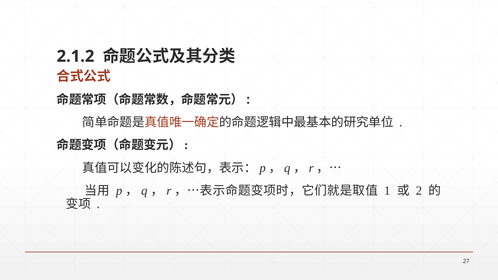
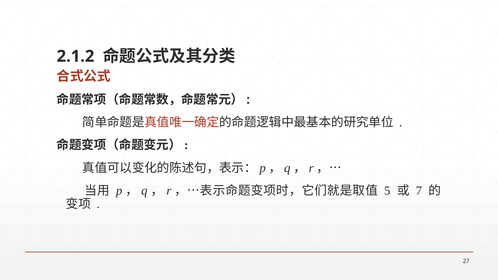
1: 1 -> 5
2: 2 -> 7
